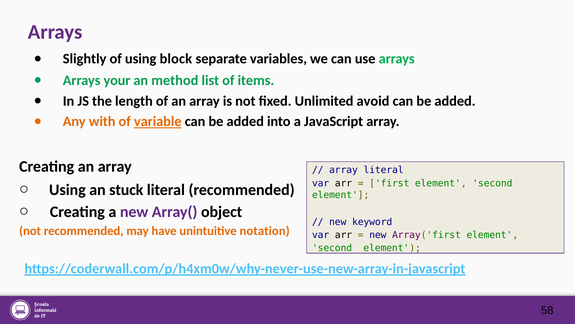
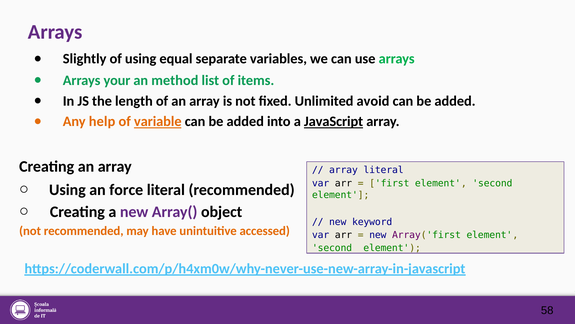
block: block -> equal
with: with -> help
JavaScript underline: none -> present
stuck: stuck -> force
notation: notation -> accessed
